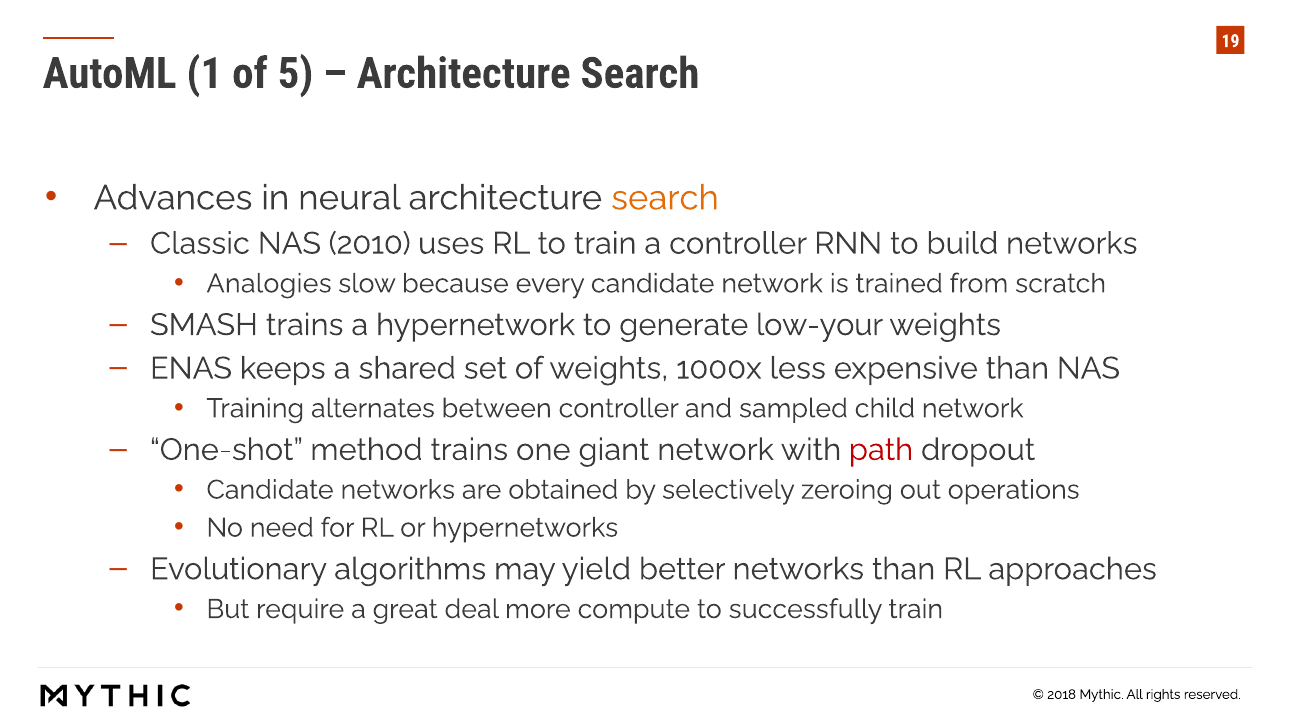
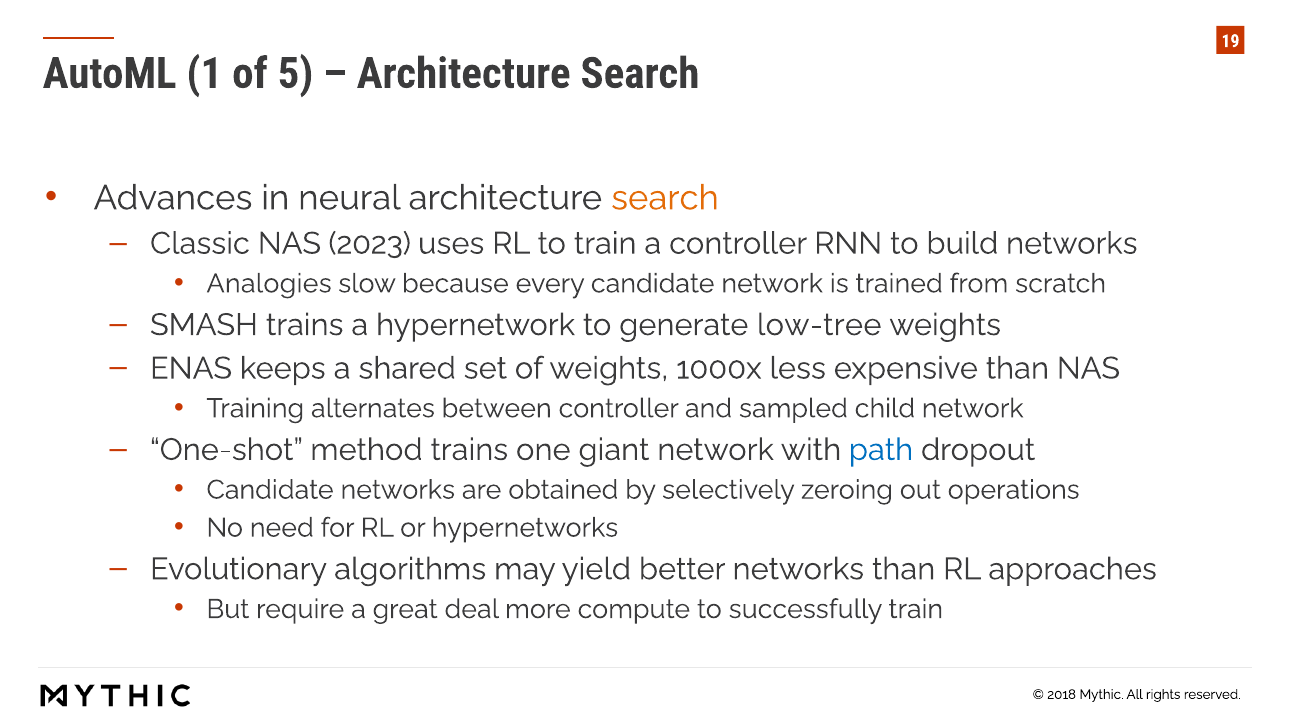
2010: 2010 -> 2023
low-your: low-your -> low-tree
path colour: red -> blue
